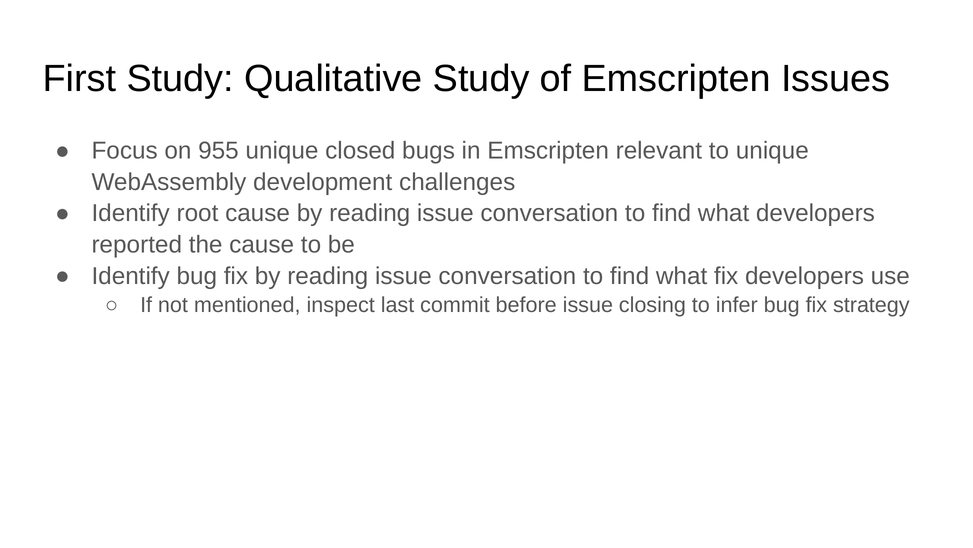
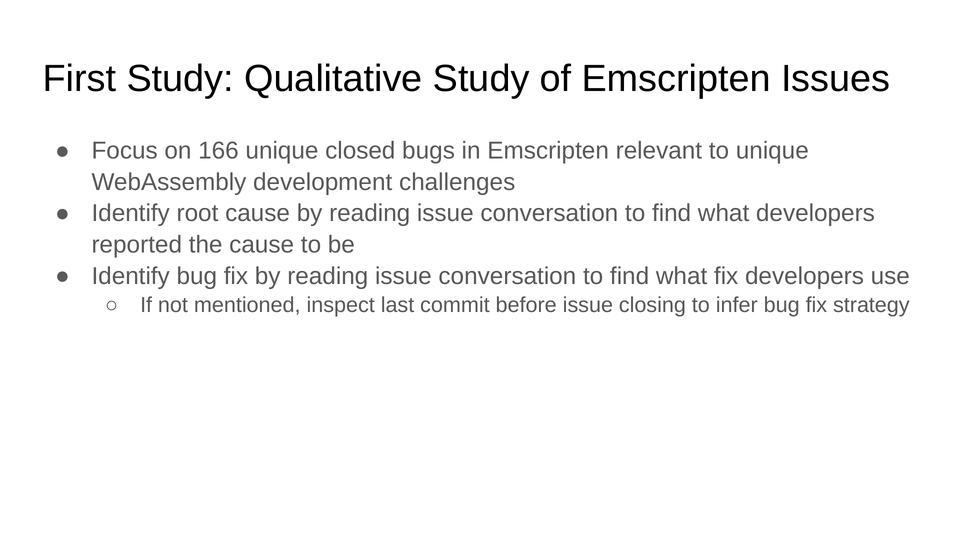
955: 955 -> 166
